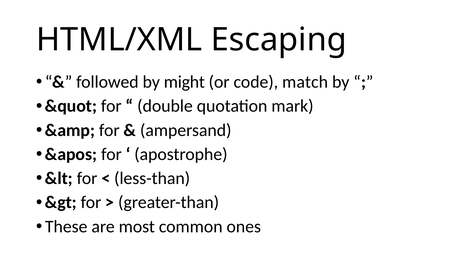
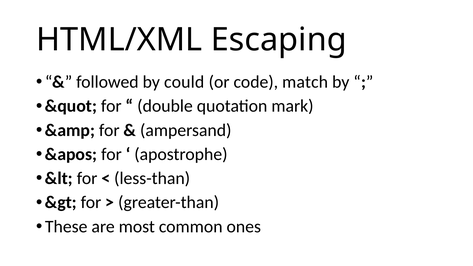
might: might -> could
